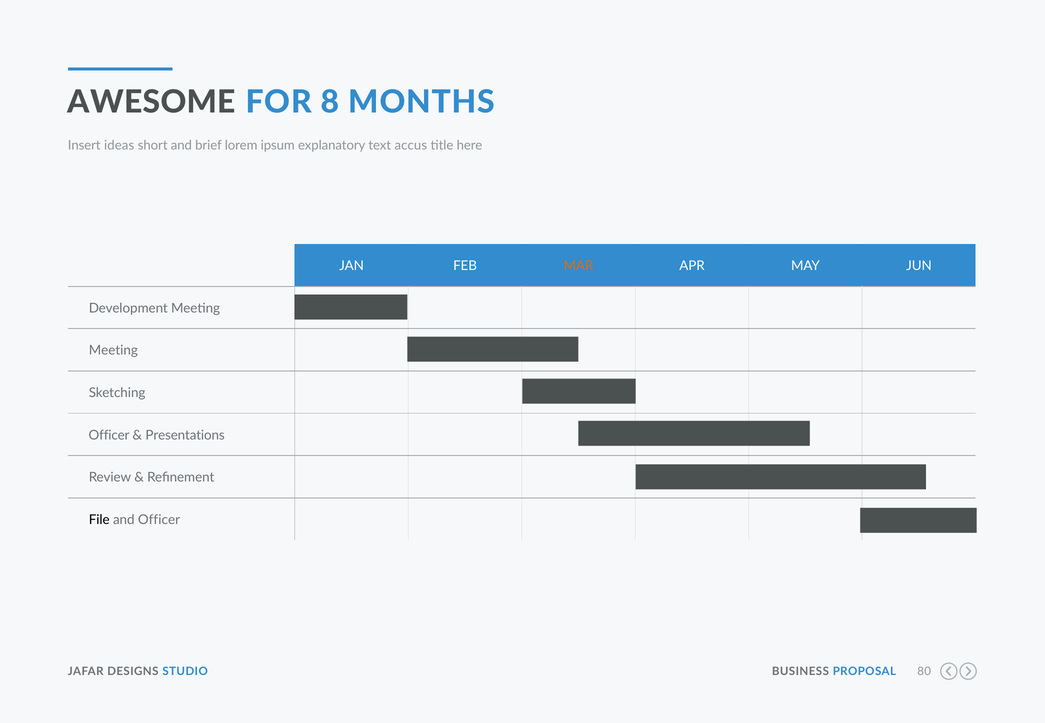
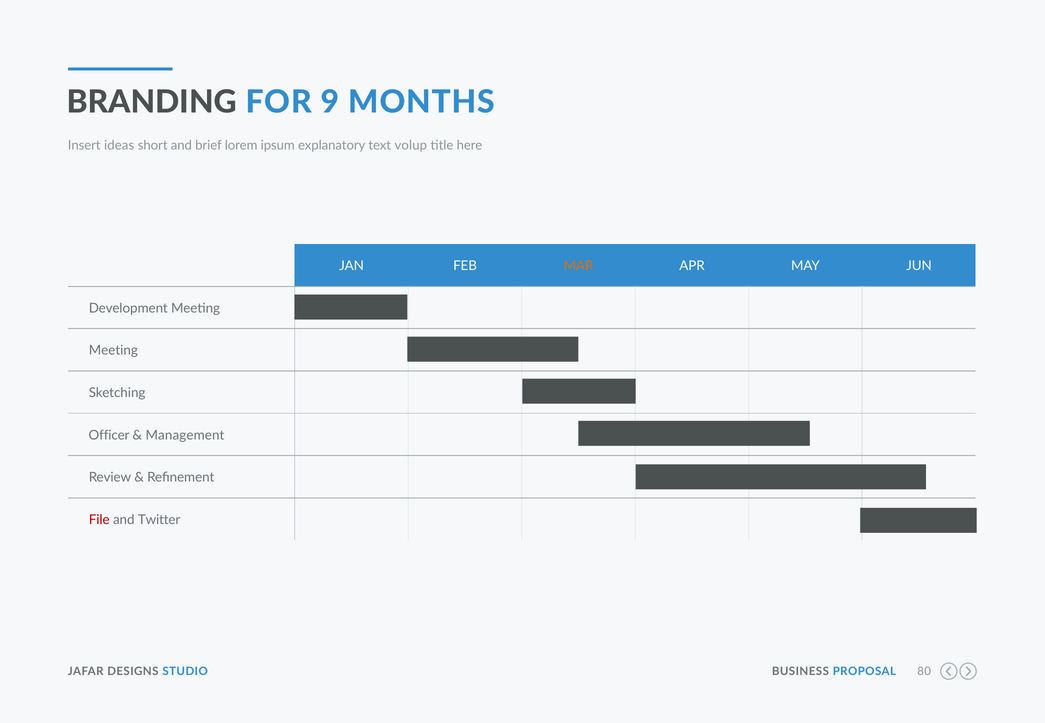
AWESOME: AWESOME -> BRANDING
8: 8 -> 9
accus: accus -> volup
Presentations: Presentations -> Management
File colour: black -> red
and Officer: Officer -> Twitter
